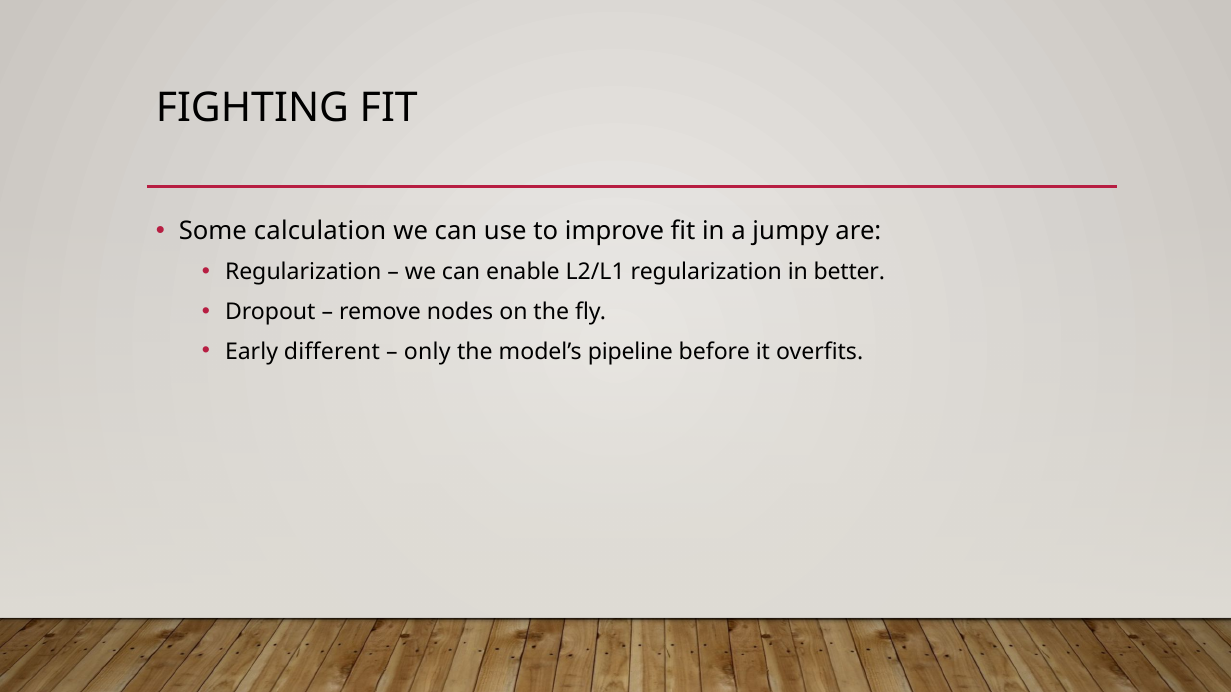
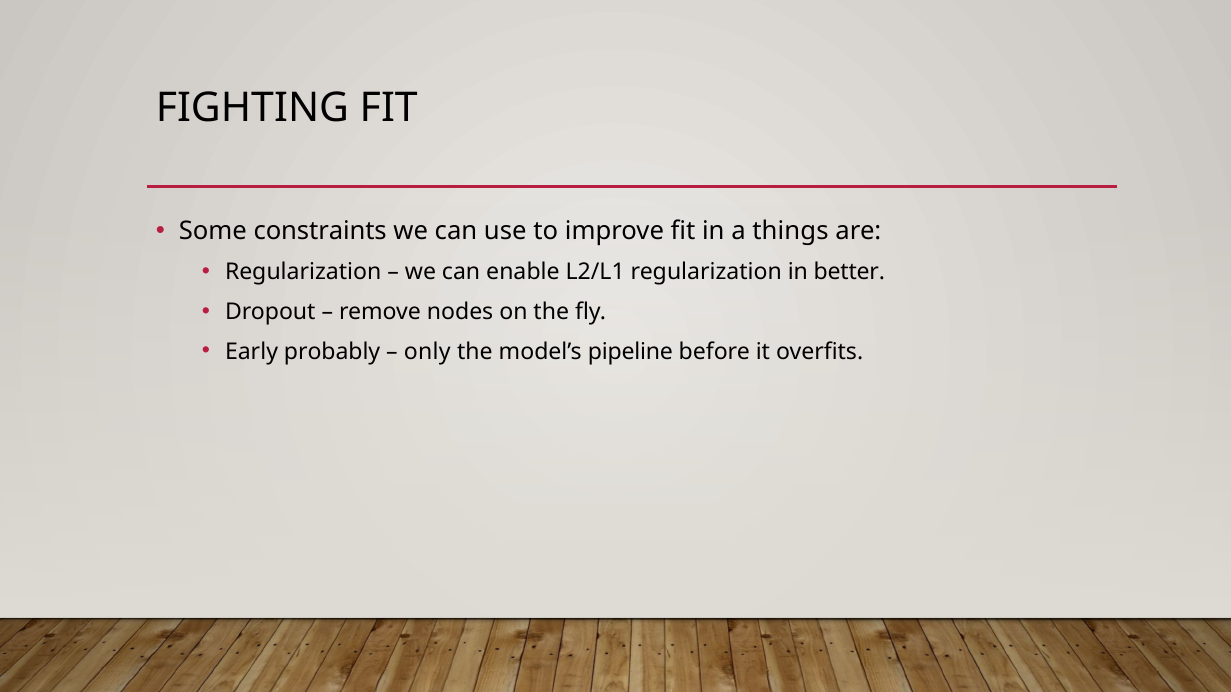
calculation: calculation -> constraints
jumpy: jumpy -> things
different: different -> probably
